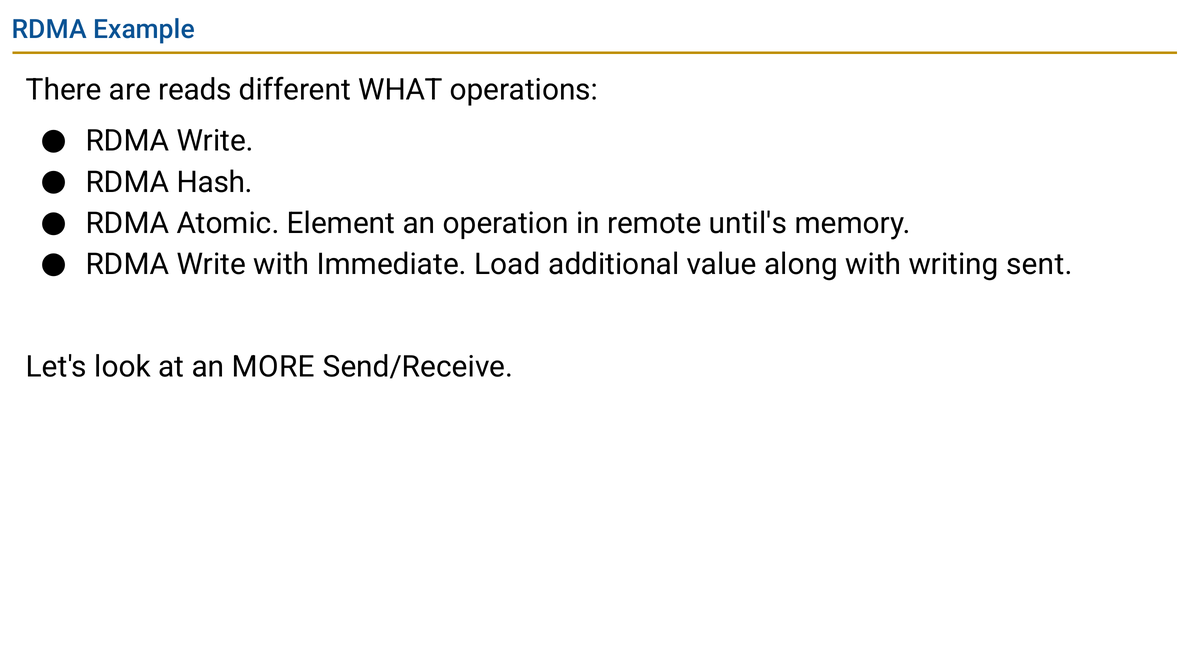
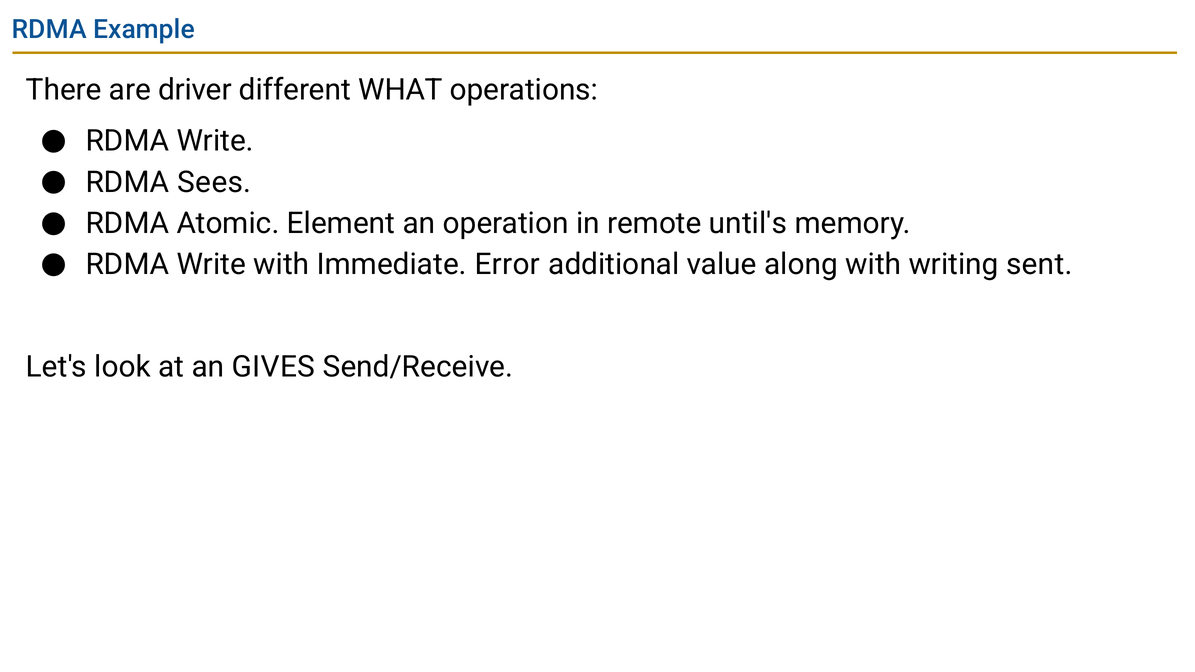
reads: reads -> driver
Hash: Hash -> Sees
Load: Load -> Error
MORE: MORE -> GIVES
